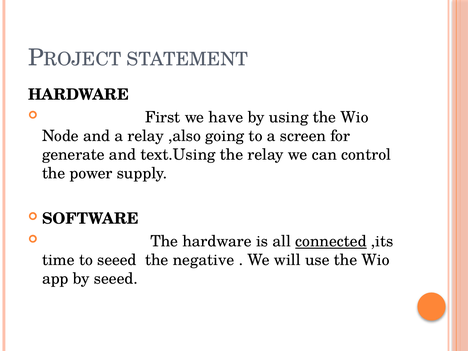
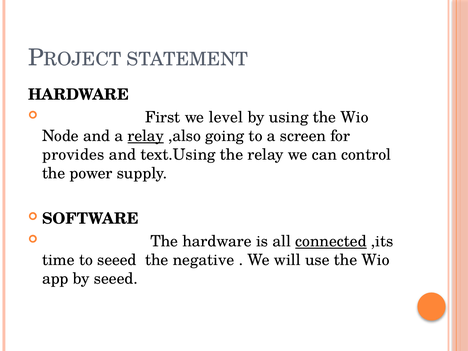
have: have -> level
relay at (146, 136) underline: none -> present
generate: generate -> provides
